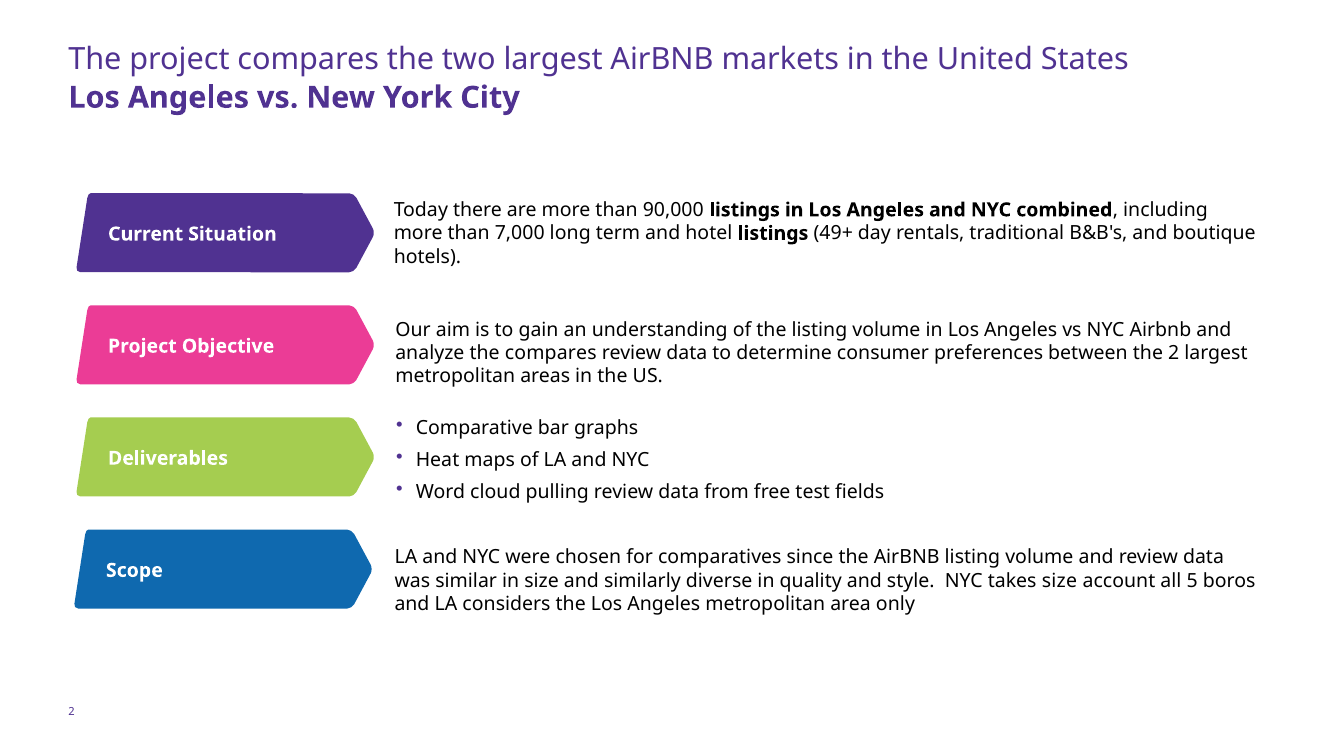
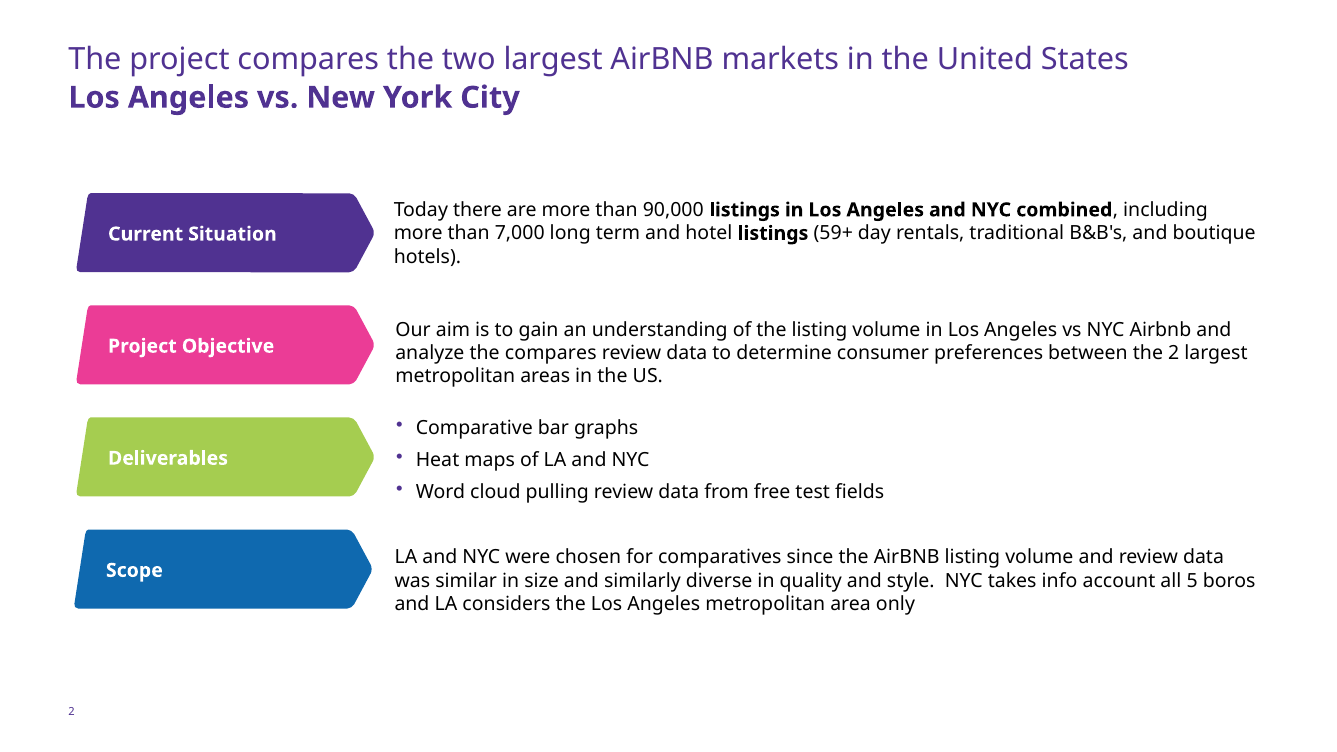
49+: 49+ -> 59+
takes size: size -> info
